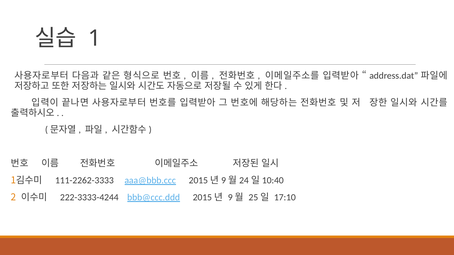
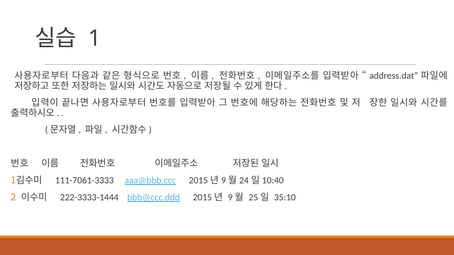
111-2262-3333: 111-2262-3333 -> 111-7061-3333
222-3333-4244: 222-3333-4244 -> 222-3333-1444
17:10: 17:10 -> 35:10
